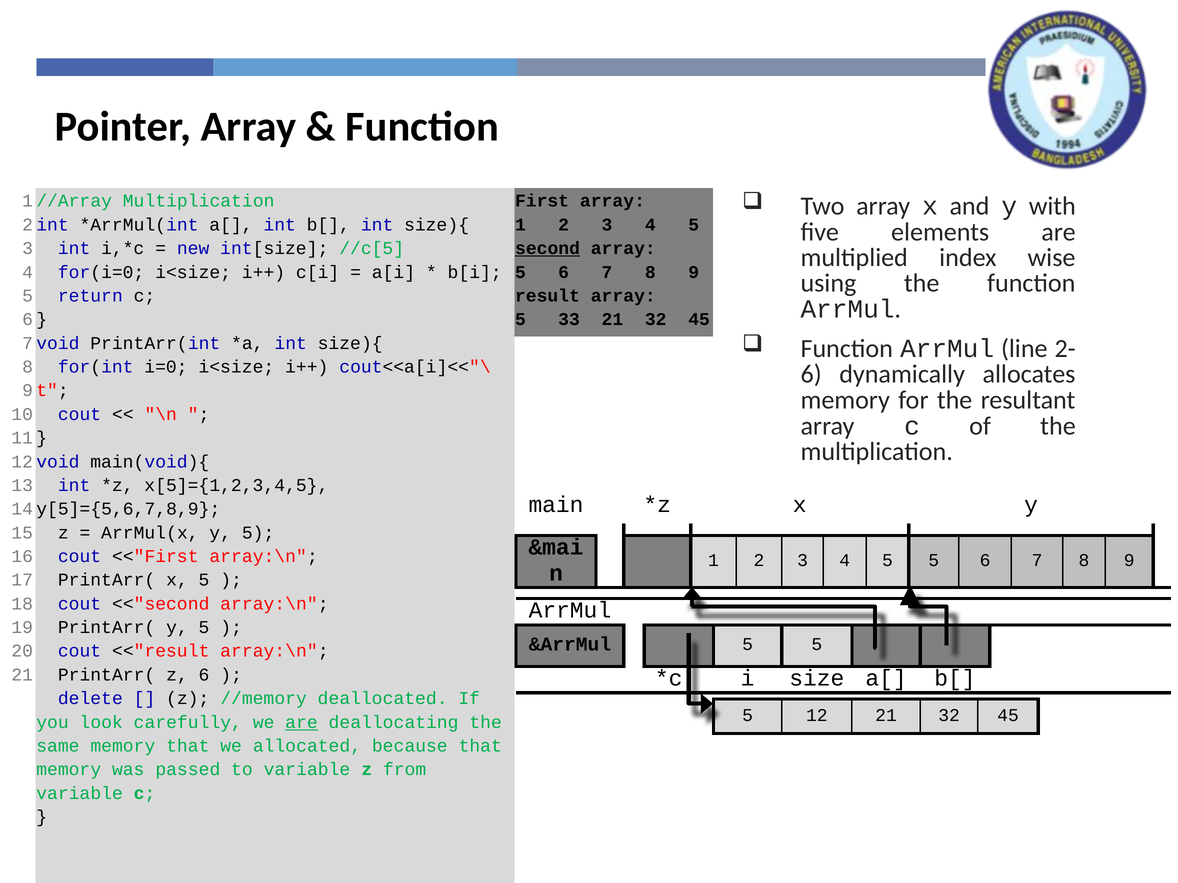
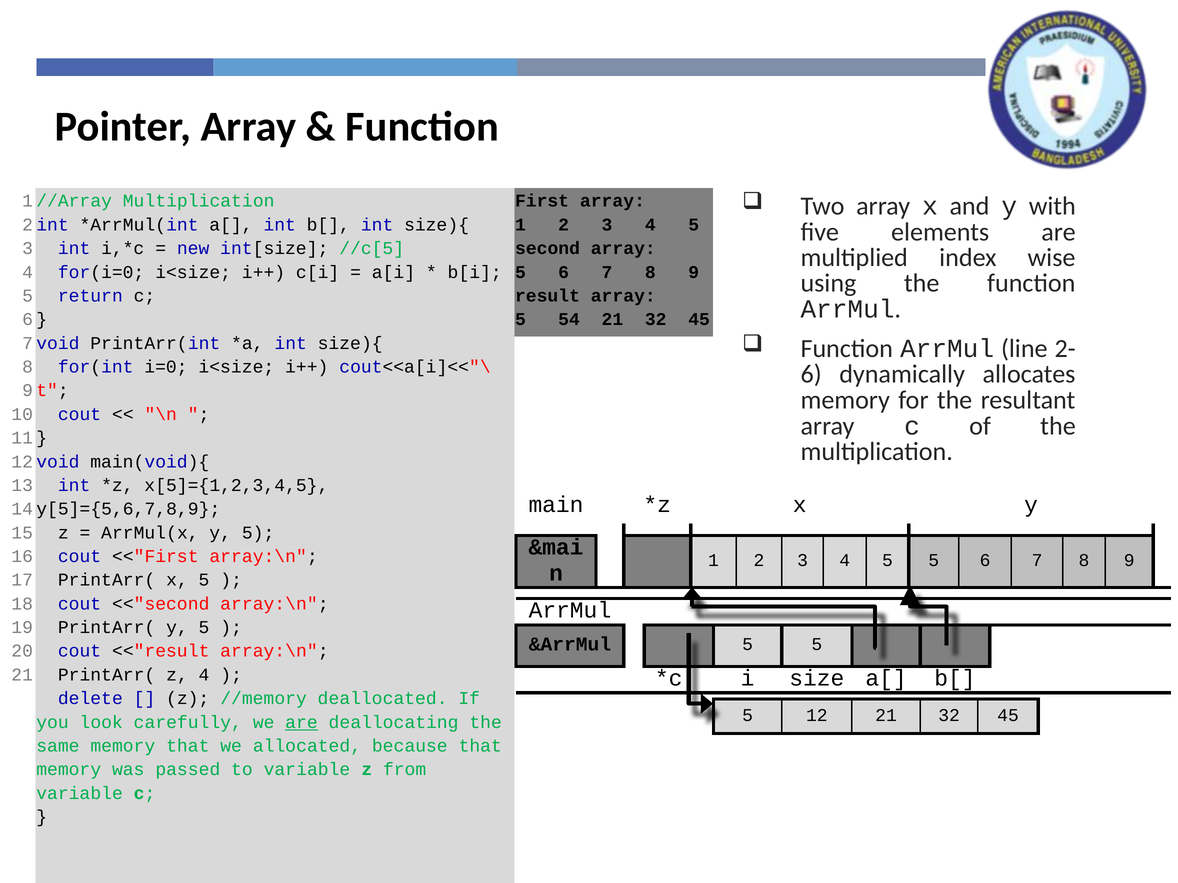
second underline: present -> none
33: 33 -> 54
z 6: 6 -> 4
